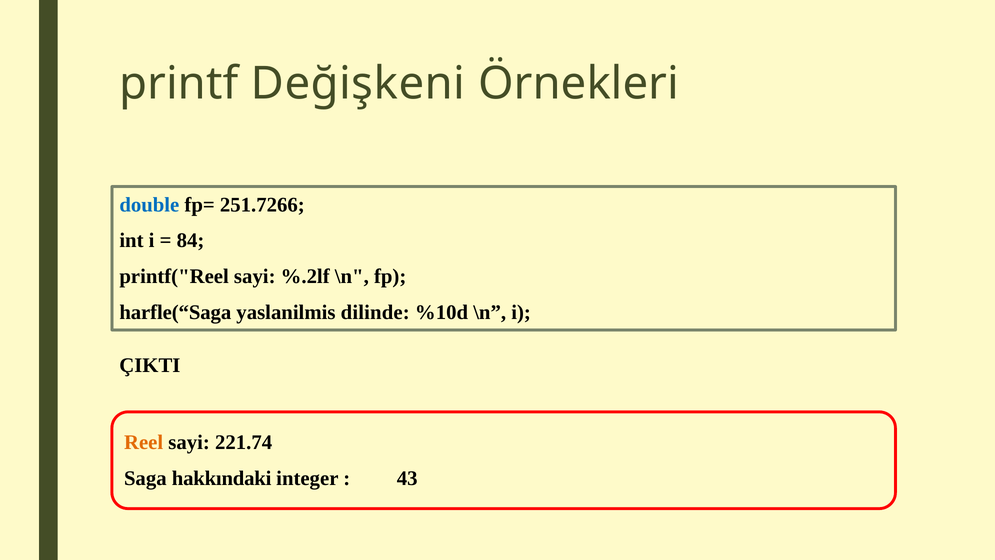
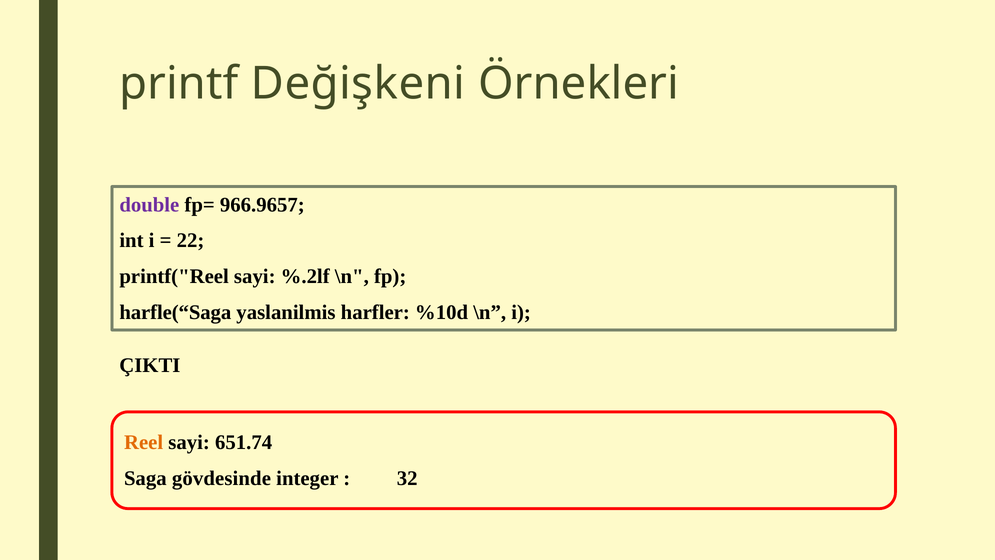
double colour: blue -> purple
251.7266: 251.7266 -> 966.9657
84: 84 -> 22
dilinde: dilinde -> harfler
221.74: 221.74 -> 651.74
hakkındaki: hakkındaki -> gövdesinde
43: 43 -> 32
